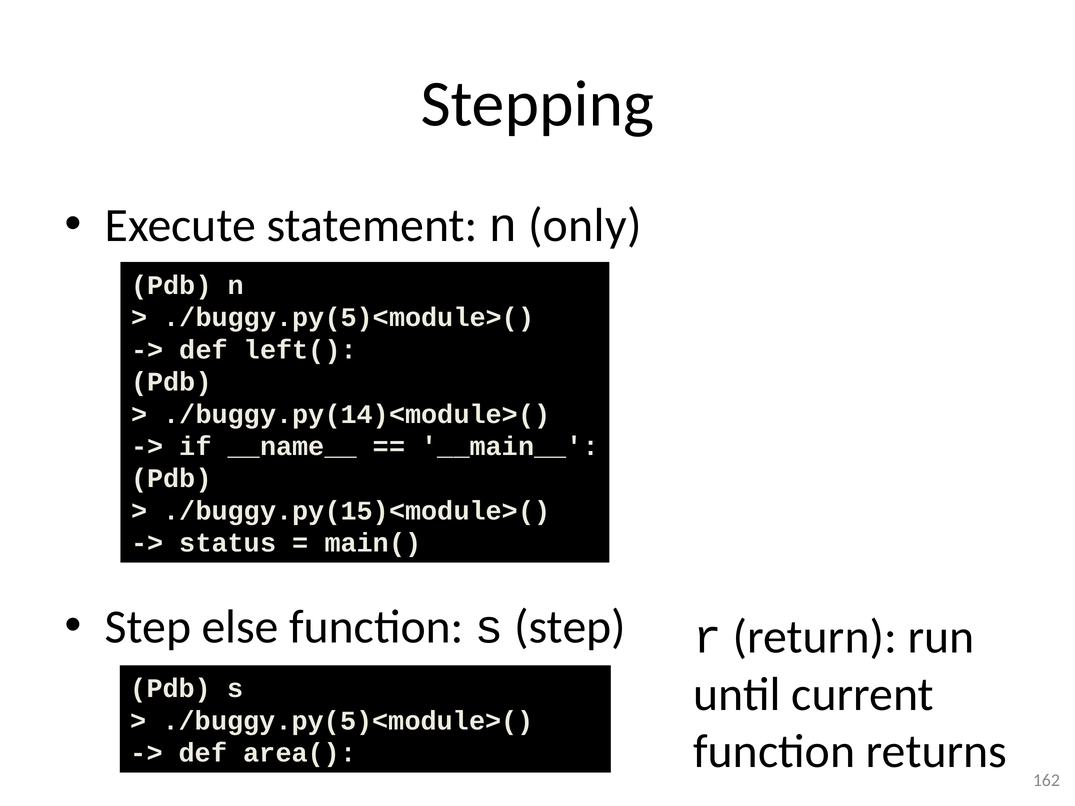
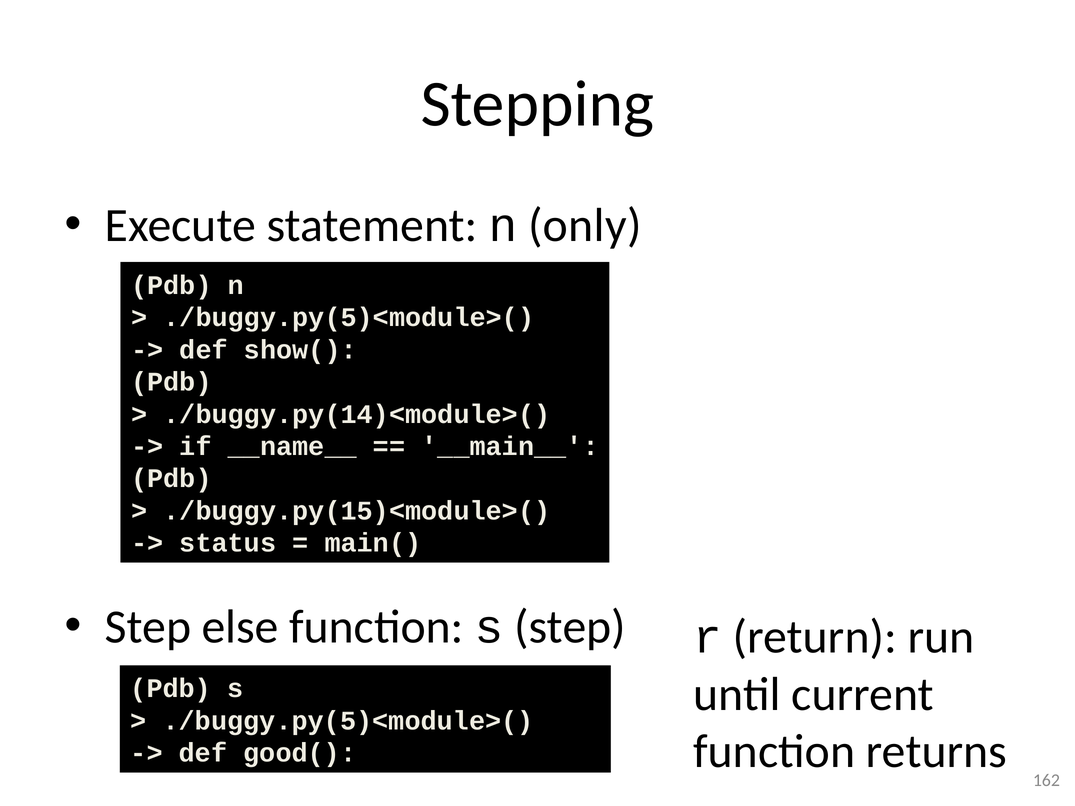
left(: left( -> show(
area(: area( -> good(
